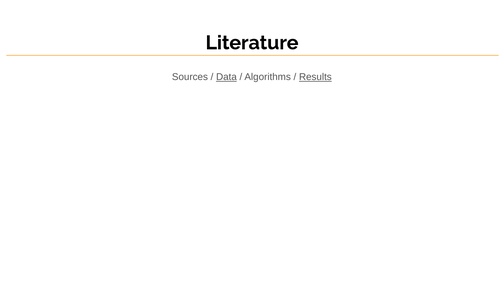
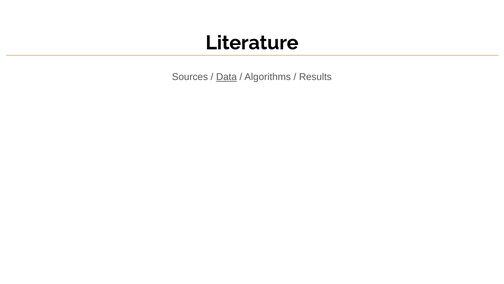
Results underline: present -> none
